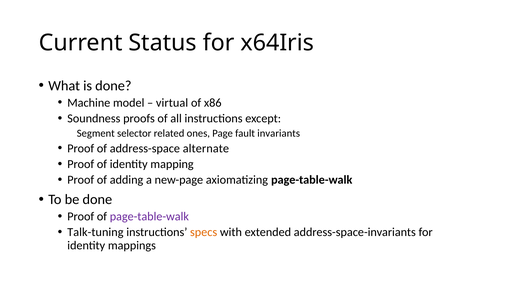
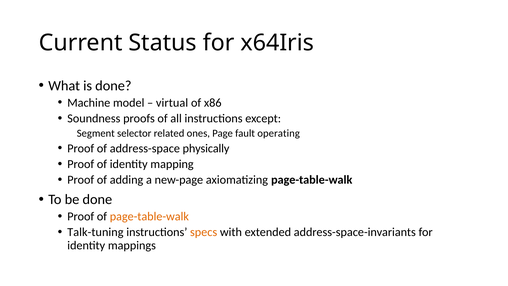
invariants: invariants -> operating
alternate: alternate -> physically
page-table-walk at (149, 216) colour: purple -> orange
